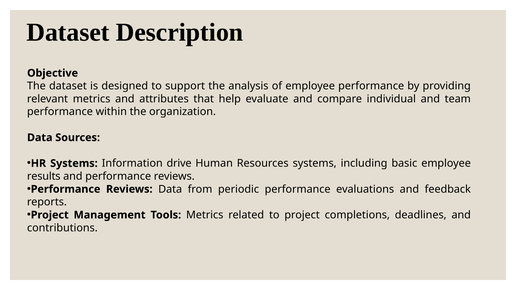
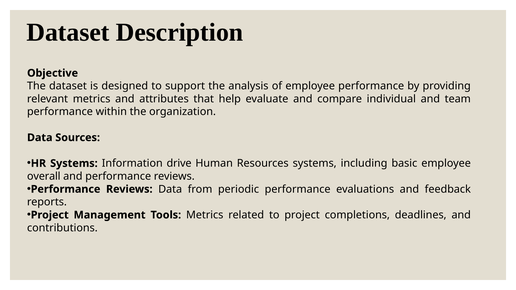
results: results -> overall
